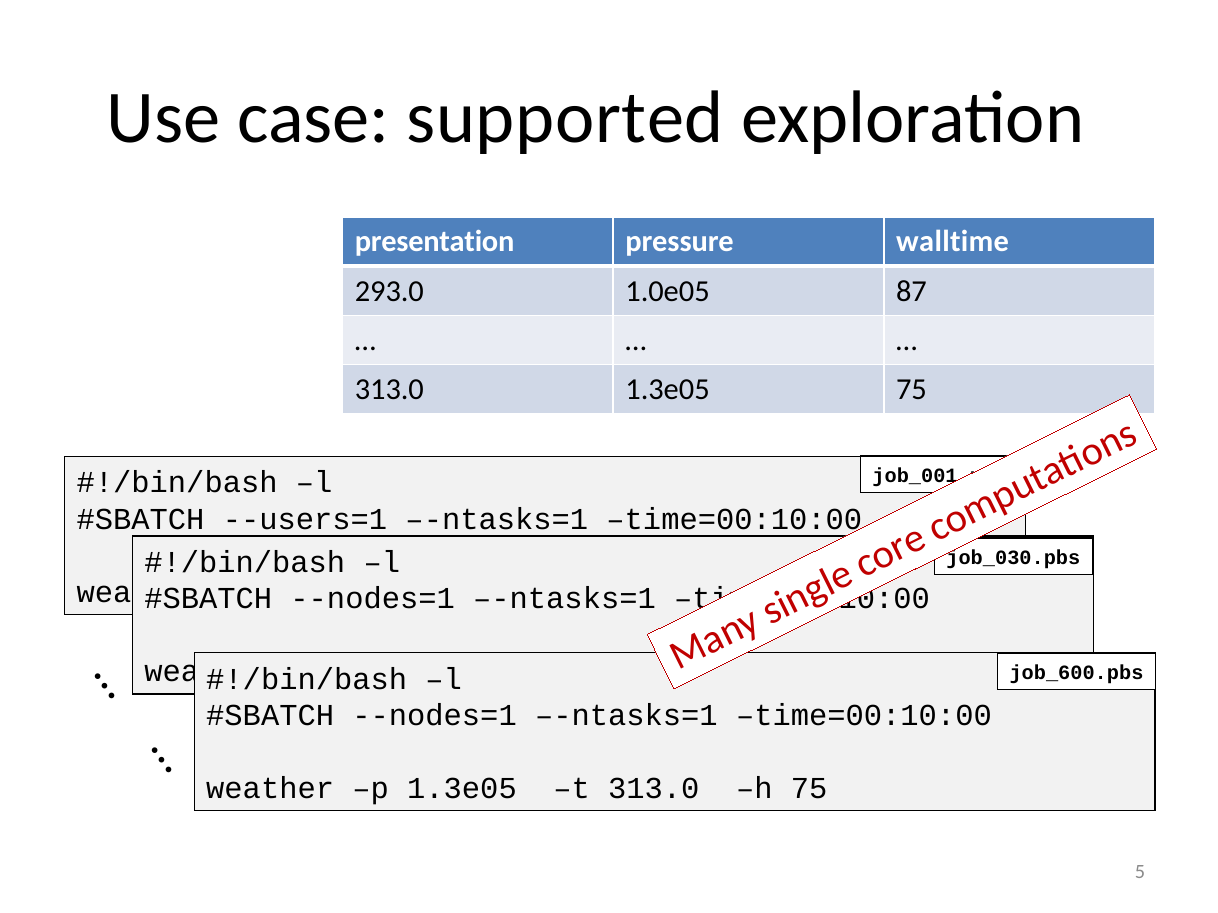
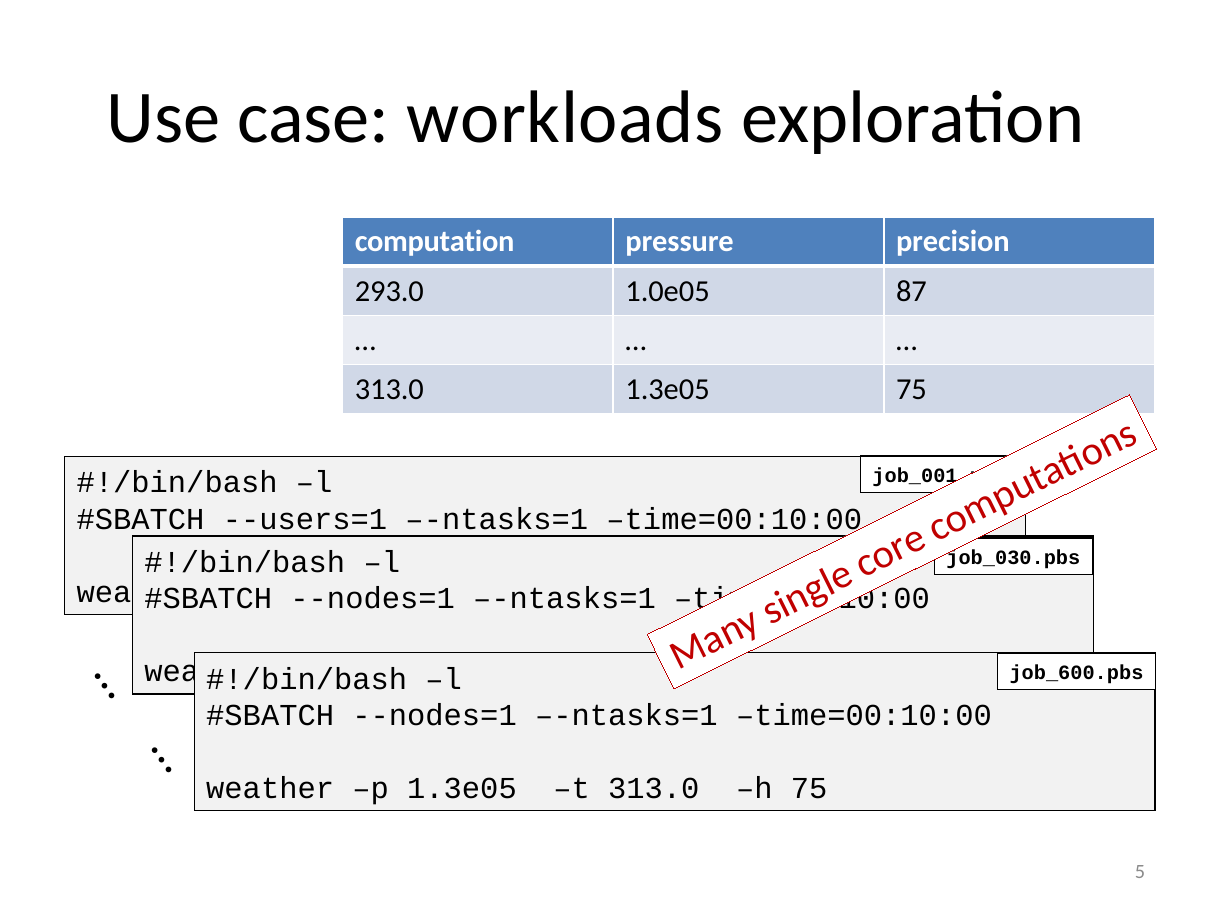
supported: supported -> workloads
presentation: presentation -> computation
walltime: walltime -> precision
